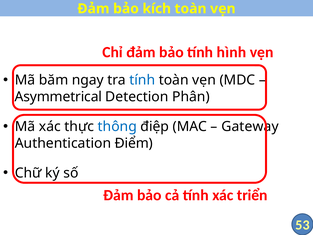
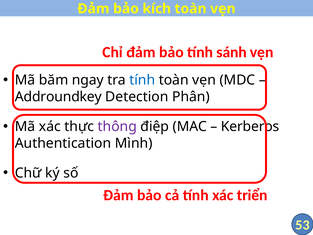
hình: hình -> sánh
Asymmetrical: Asymmetrical -> Addroundkey
thông colour: blue -> purple
Gateway: Gateway -> Kerberos
Điểm: Điểm -> Mình
